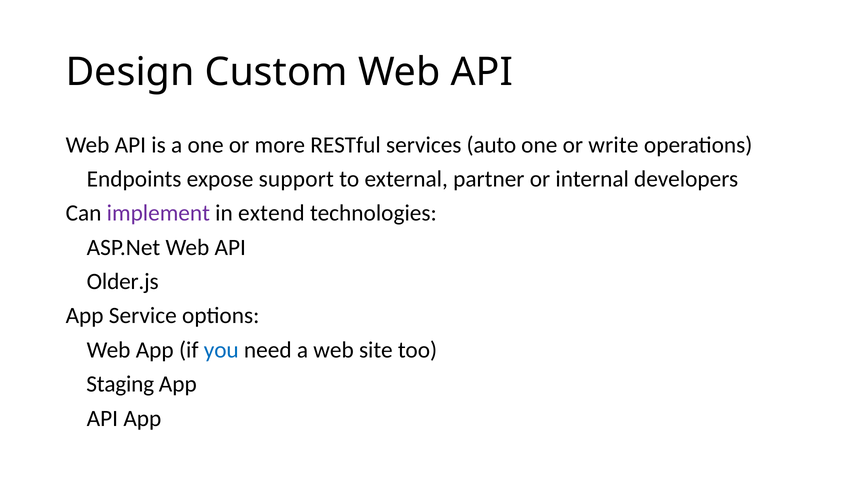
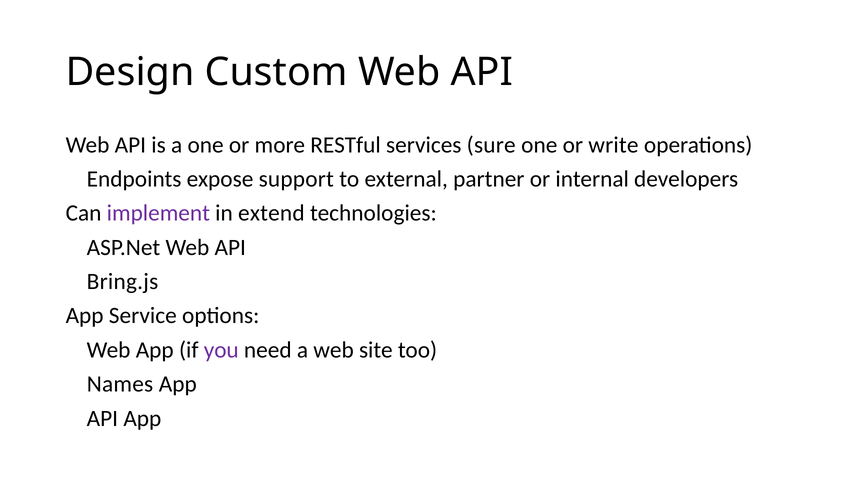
auto: auto -> sure
Older.js: Older.js -> Bring.js
you colour: blue -> purple
Staging: Staging -> Names
